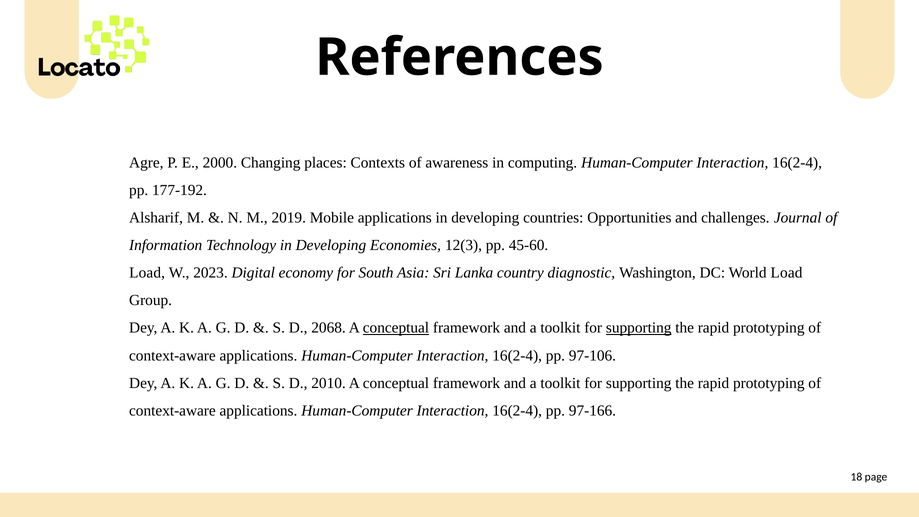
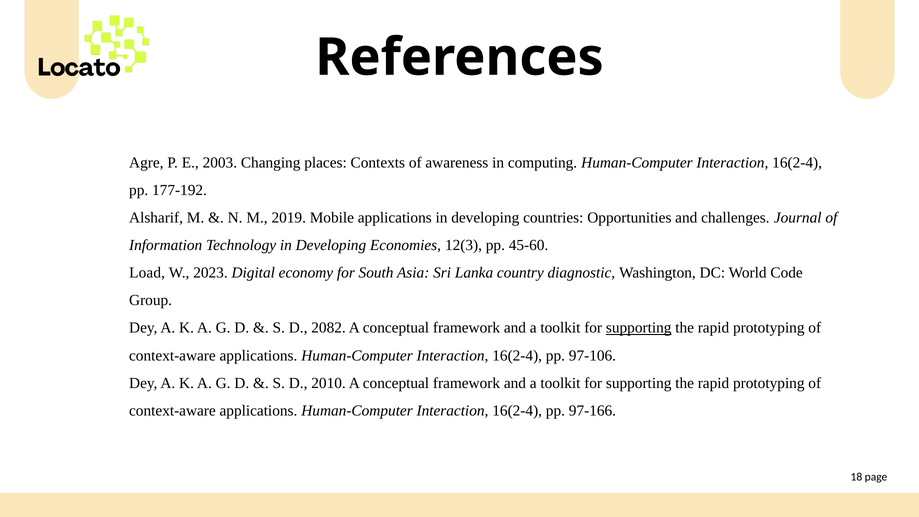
2000: 2000 -> 2003
World Load: Load -> Code
2068: 2068 -> 2082
conceptual at (396, 328) underline: present -> none
